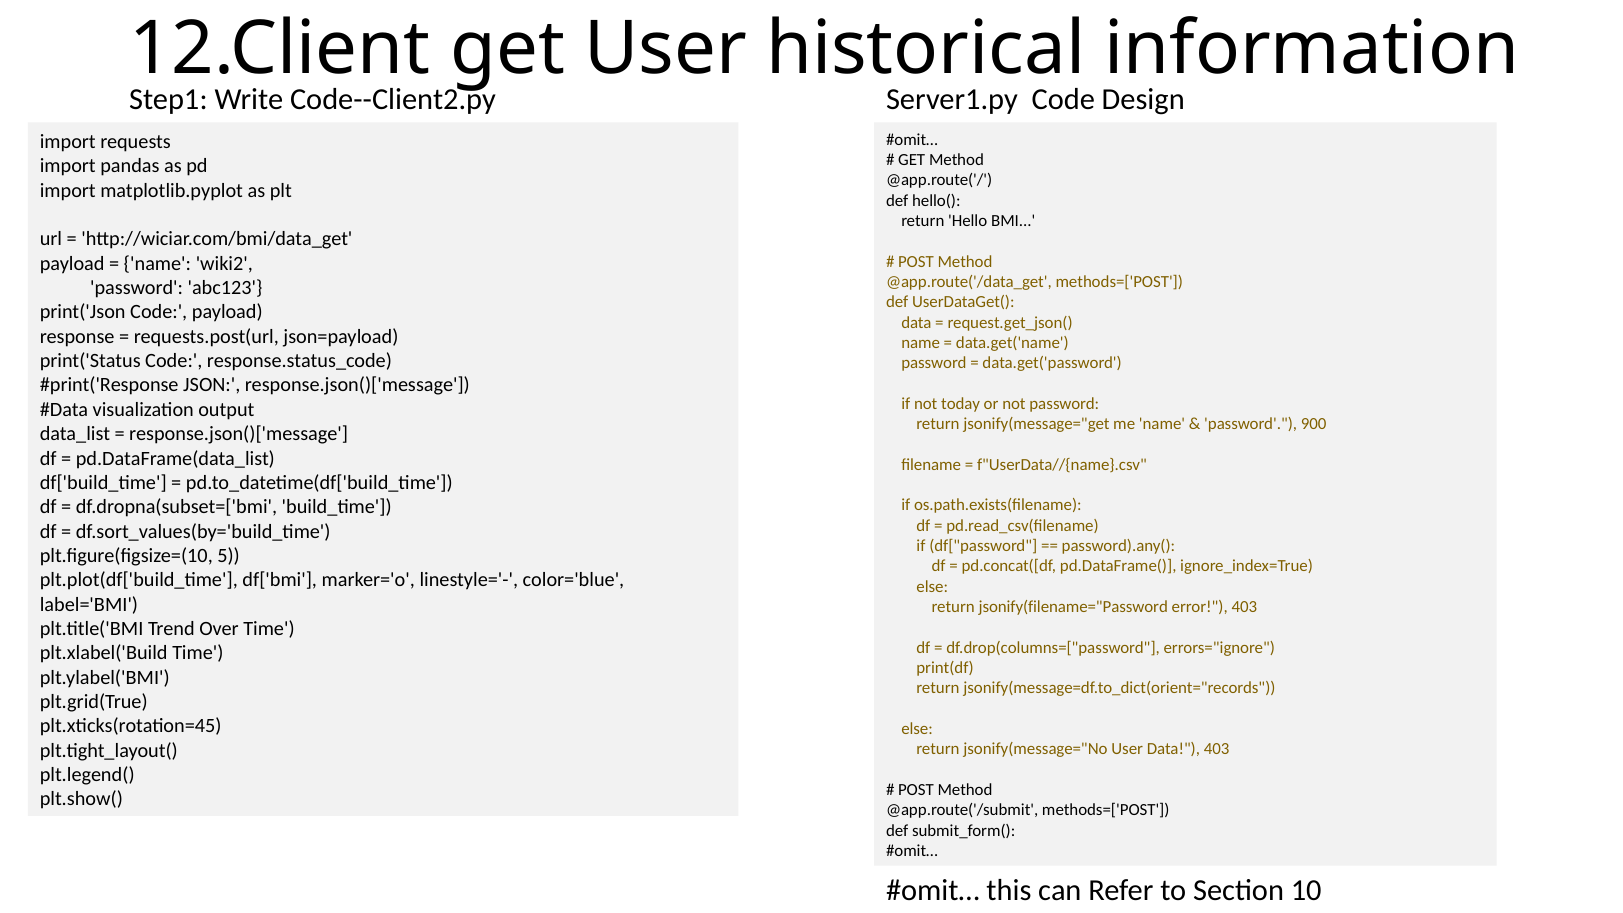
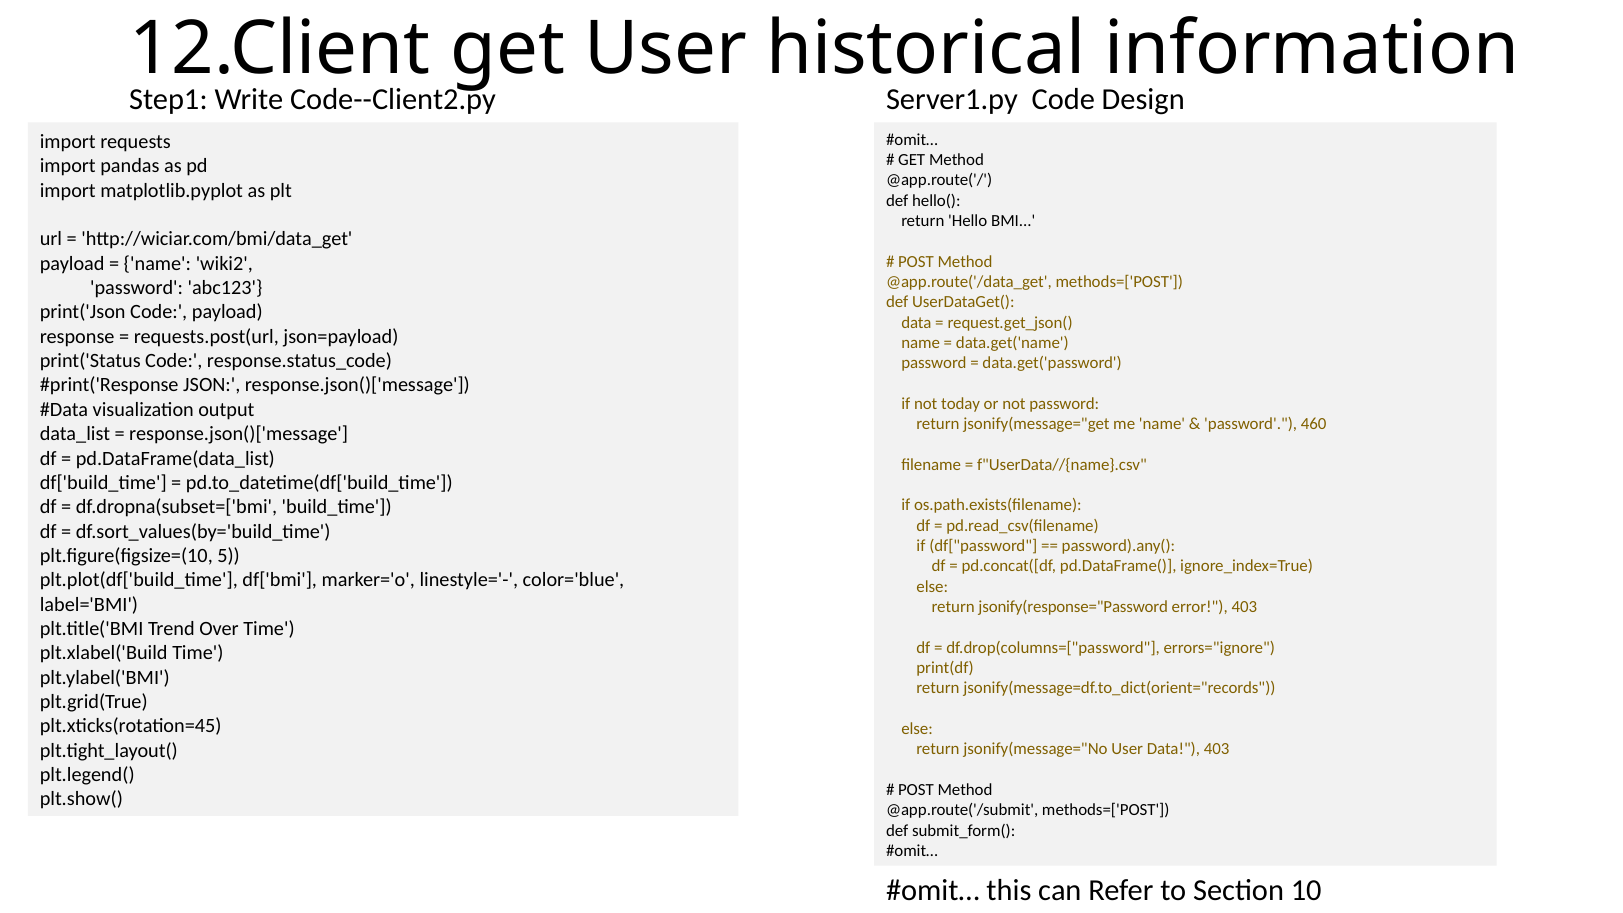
900: 900 -> 460
jsonify(filename="Password: jsonify(filename="Password -> jsonify(response="Password
